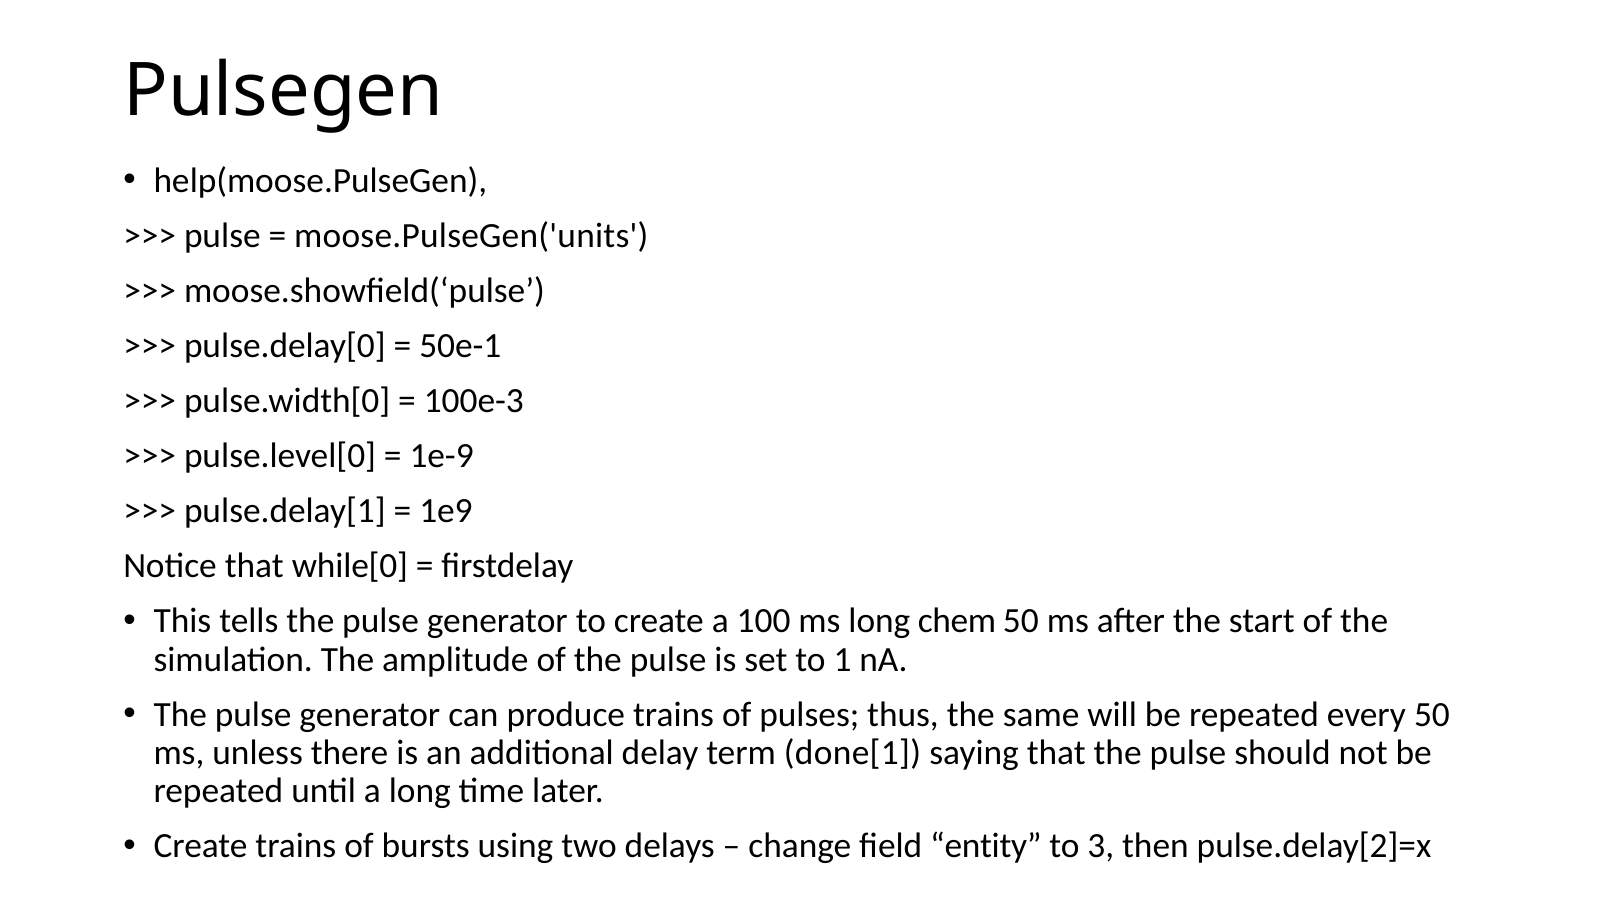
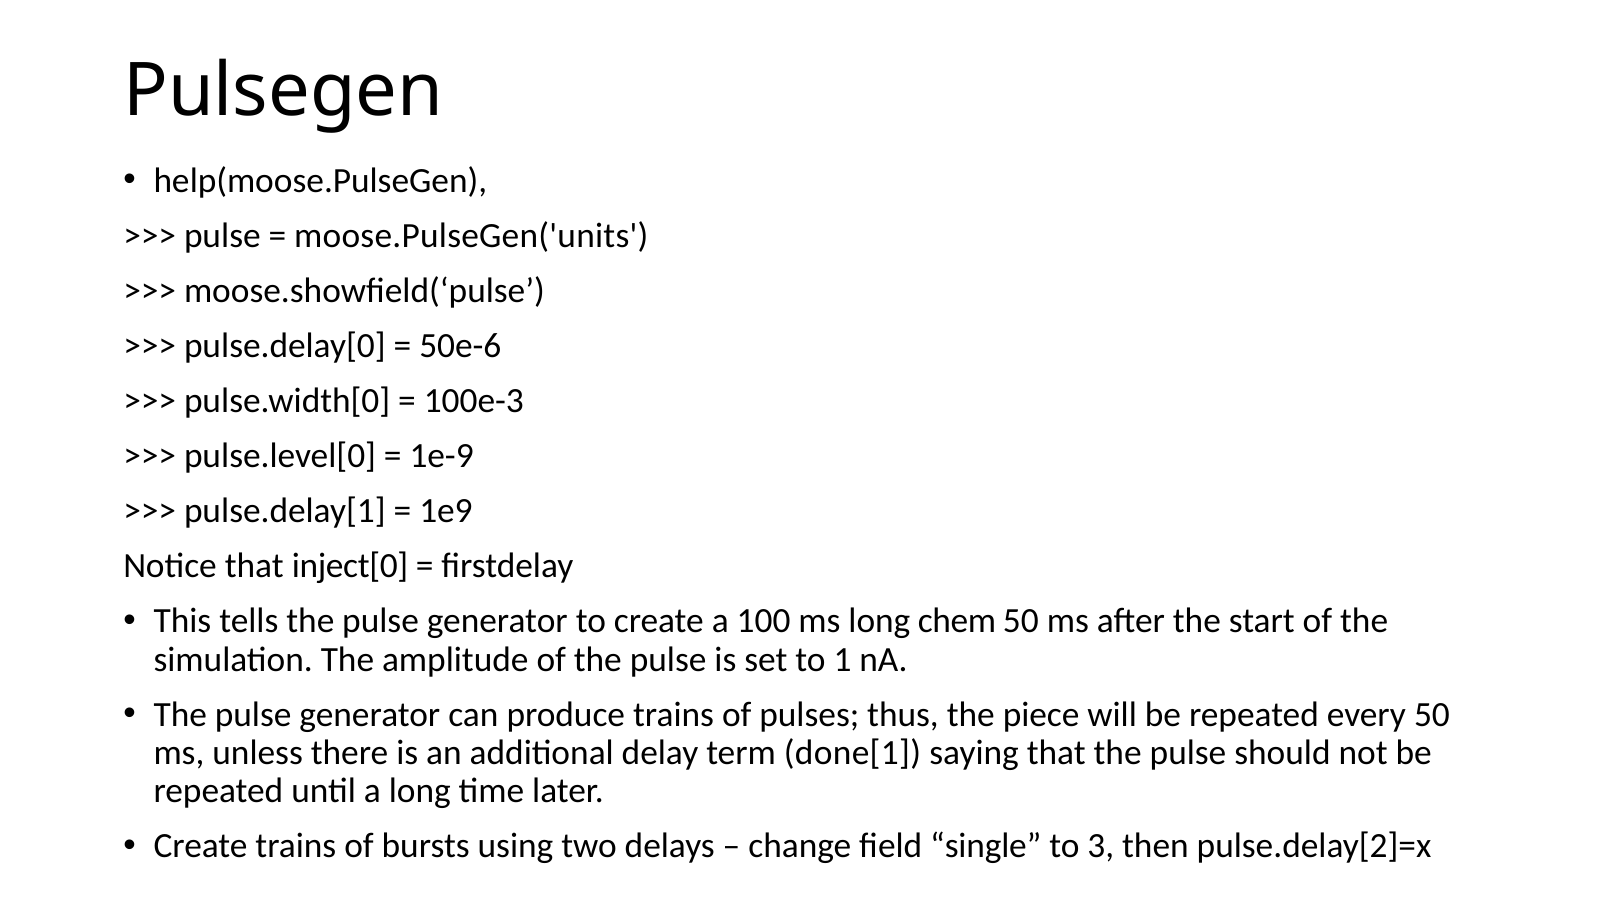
50e-1: 50e-1 -> 50e-6
while[0: while[0 -> inject[0
same: same -> piece
entity: entity -> single
